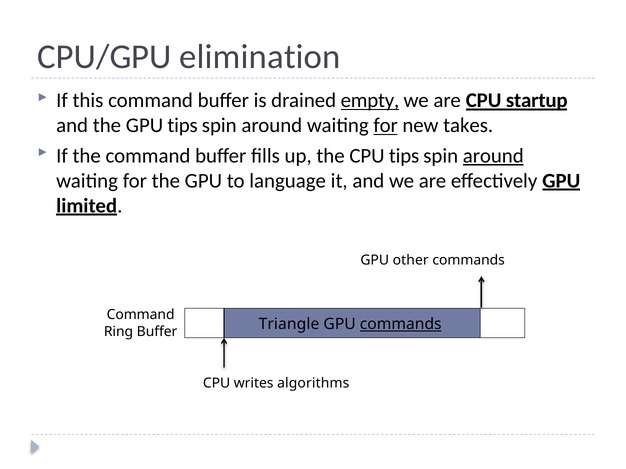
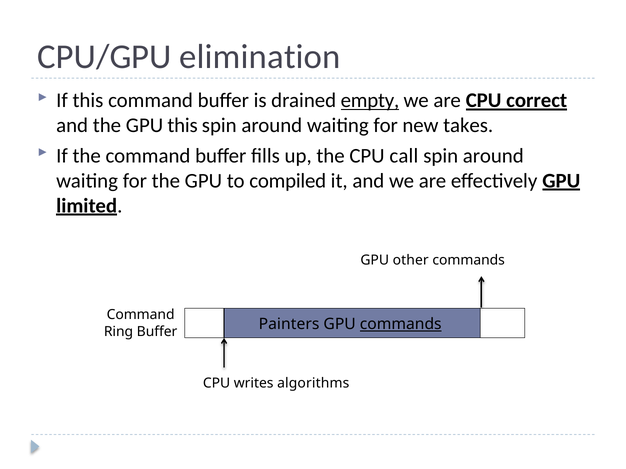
startup: startup -> correct
GPU tips: tips -> this
for at (386, 126) underline: present -> none
CPU tips: tips -> call
around at (493, 156) underline: present -> none
language: language -> compiled
Triangle: Triangle -> Painters
